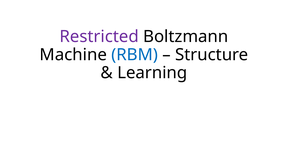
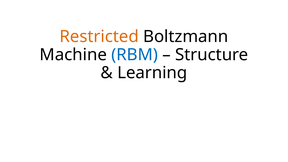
Restricted colour: purple -> orange
